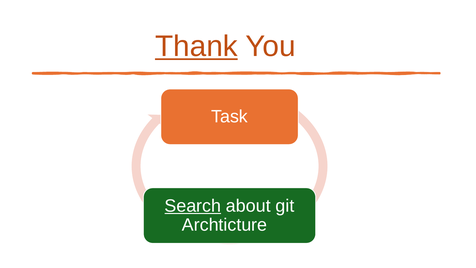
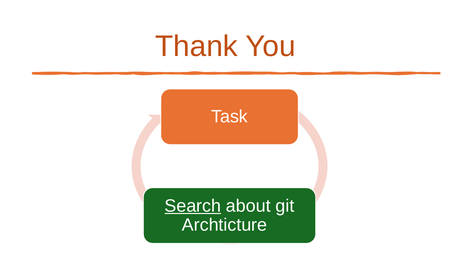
Thank underline: present -> none
